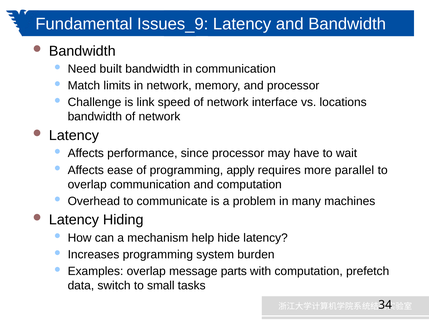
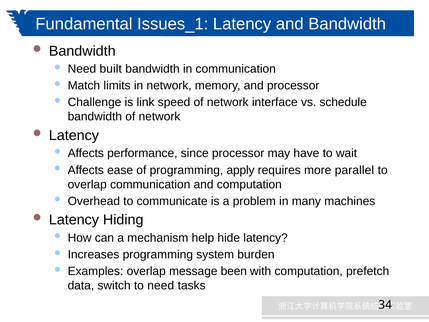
Issues_9: Issues_9 -> Issues_1
locations: locations -> schedule
parts: parts -> been
to small: small -> need
